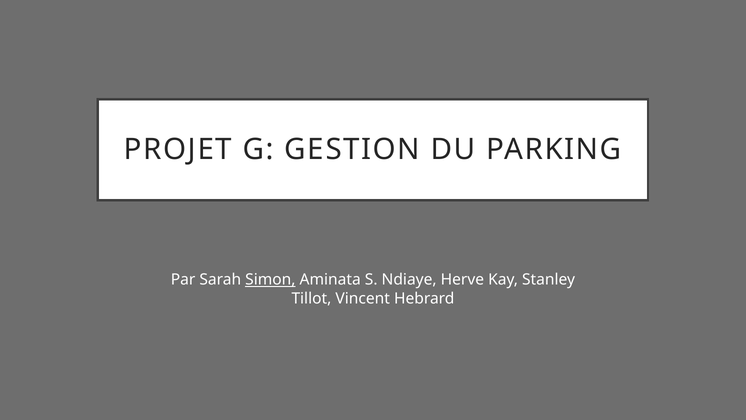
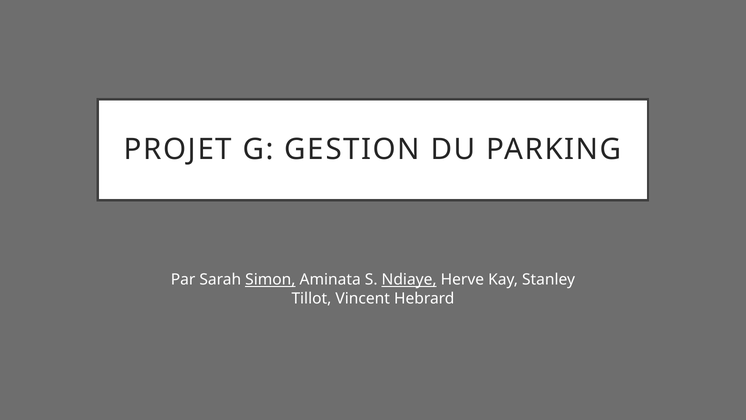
Ndiaye underline: none -> present
